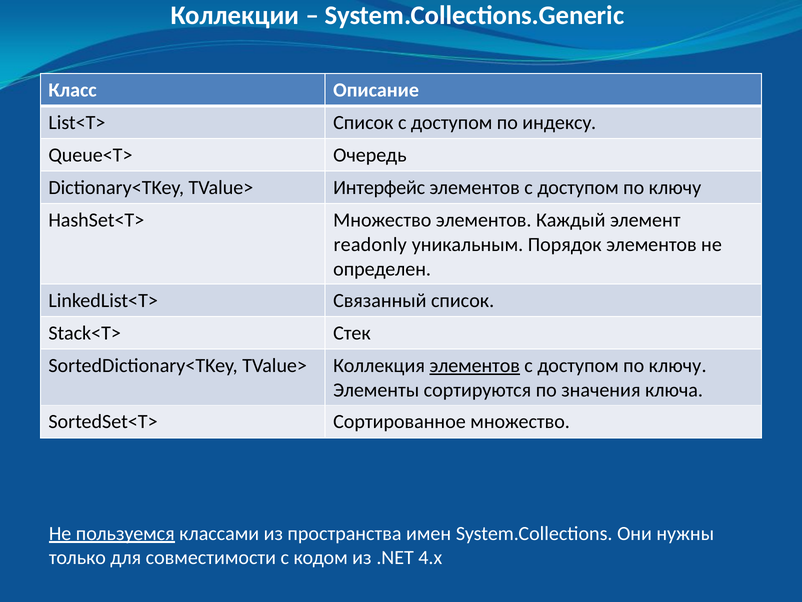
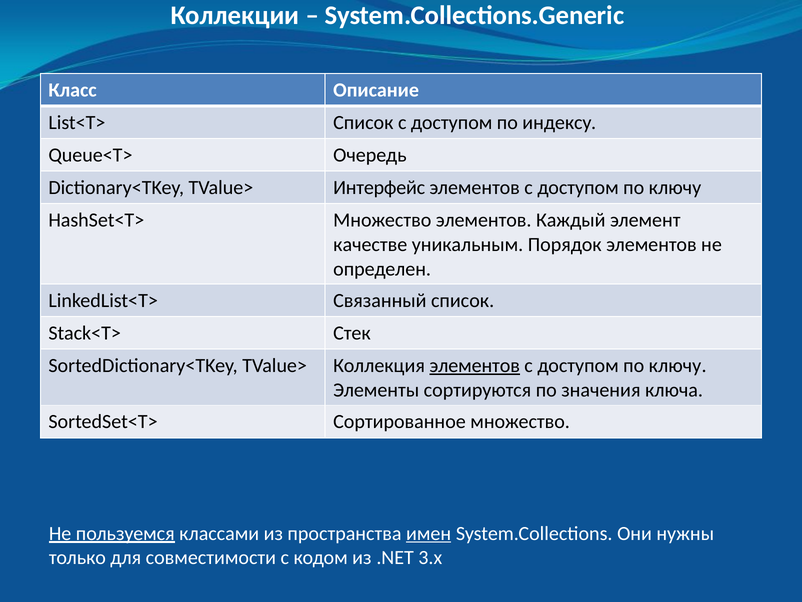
readonly: readonly -> качестве
имен underline: none -> present
4.x: 4.x -> 3.x
